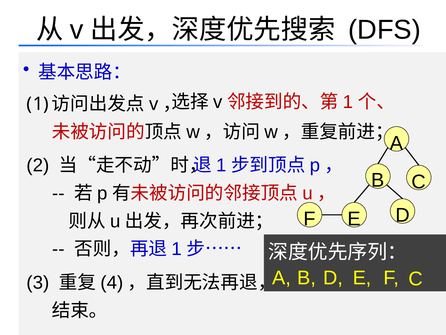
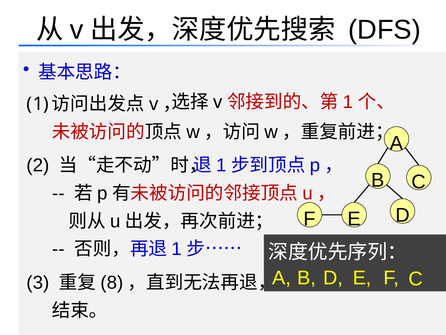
4: 4 -> 8
